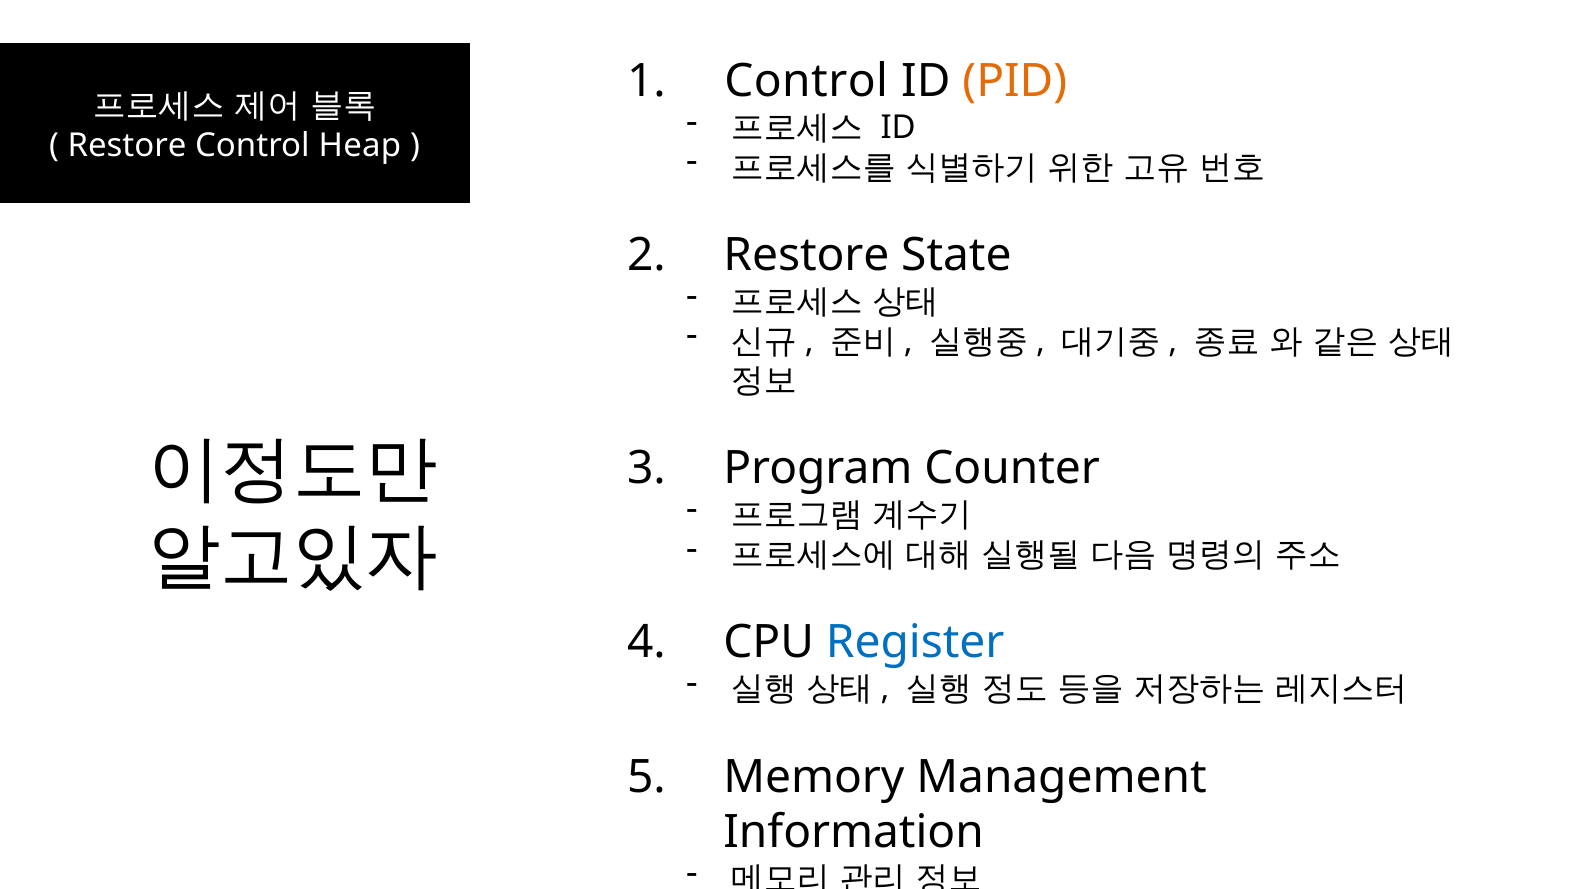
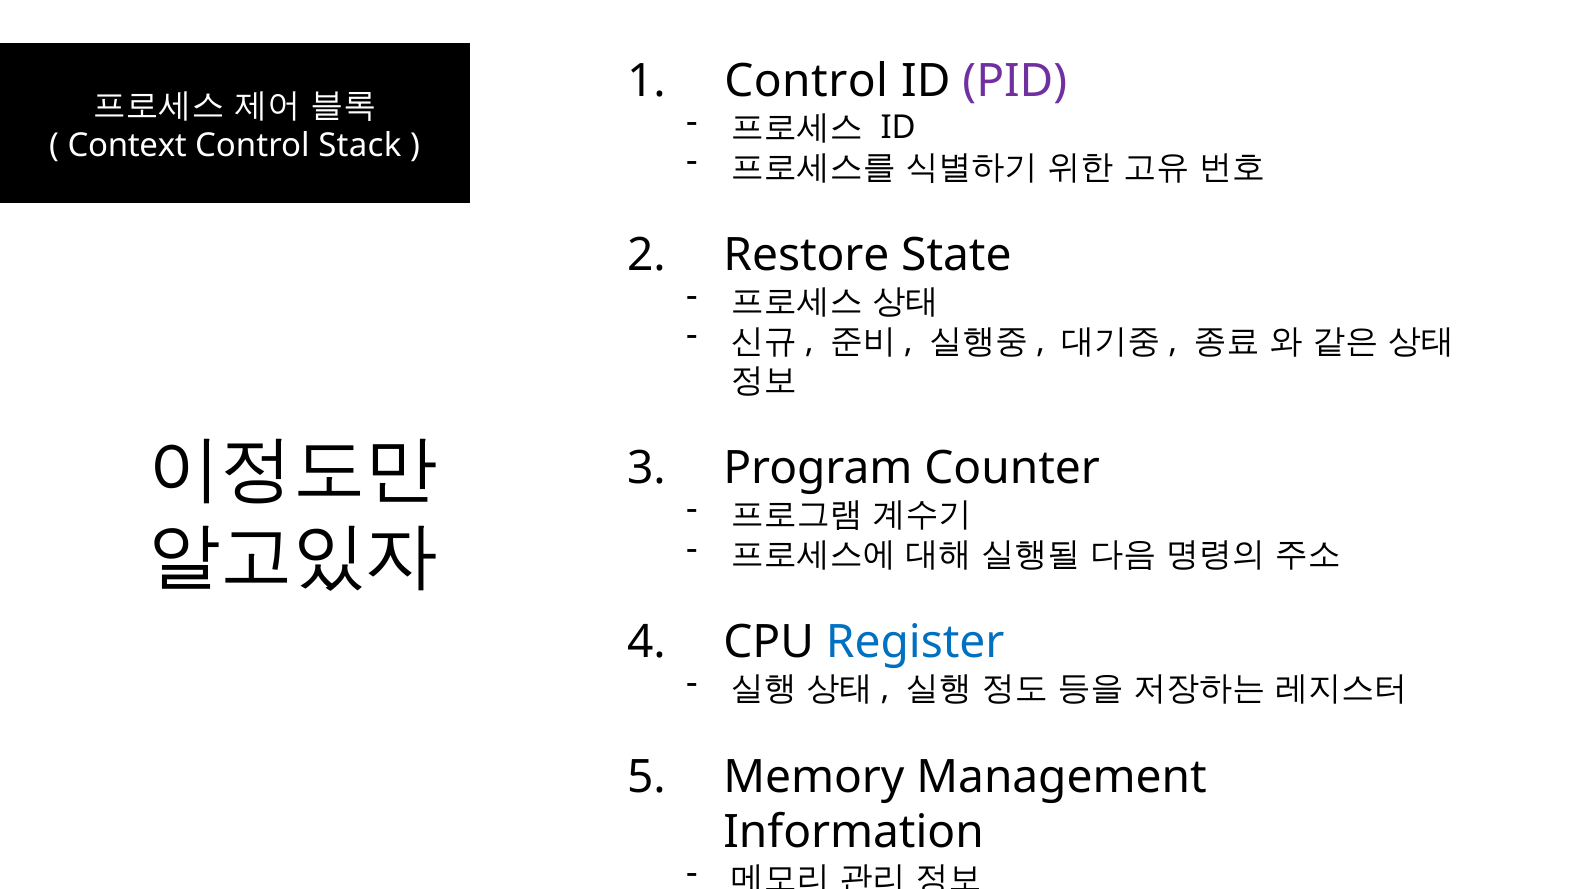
PID colour: orange -> purple
Restore at (127, 145): Restore -> Context
Heap: Heap -> Stack
